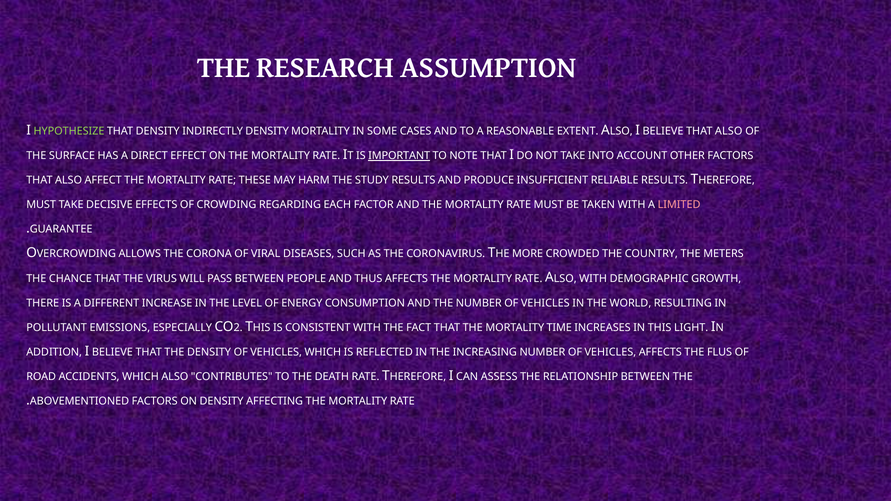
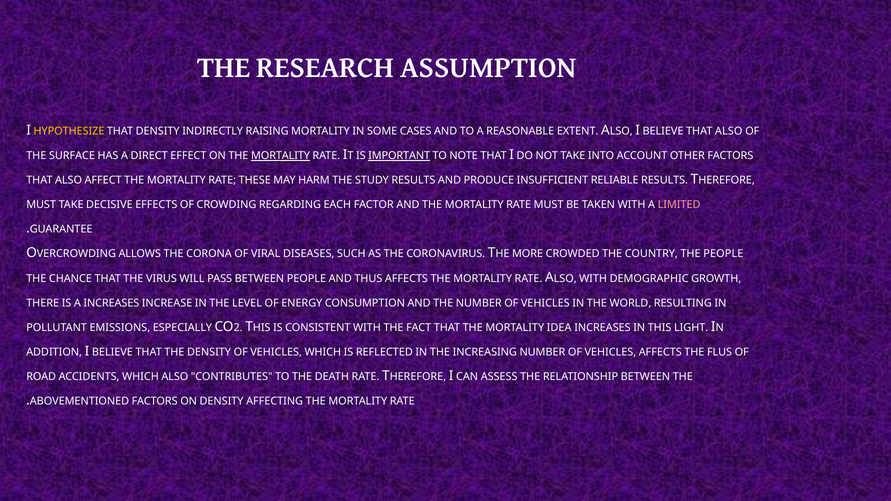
HYPOTHESIZE colour: light green -> yellow
INDIRECTLY DENSITY: DENSITY -> RAISING
MORTALITY at (281, 156) underline: none -> present
THE METERS: METERS -> PEOPLE
A DIFFERENT: DIFFERENT -> INCREASES
TIME: TIME -> IDEA
